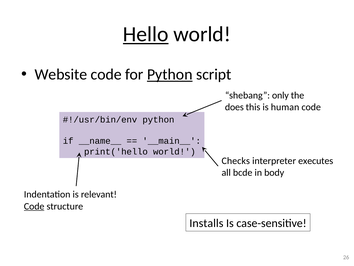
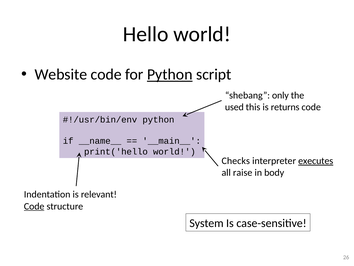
Hello underline: present -> none
does: does -> used
human: human -> returns
executes underline: none -> present
bcde: bcde -> raise
Installs: Installs -> System
